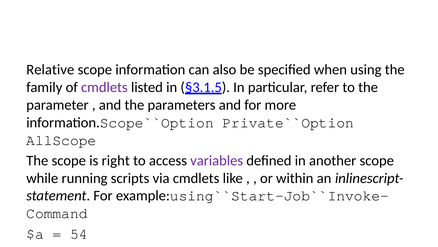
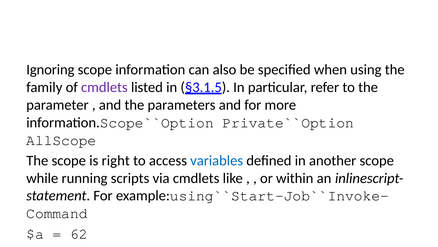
Relative: Relative -> Ignoring
variables at (217, 160) colour: purple -> blue
54: 54 -> 62
